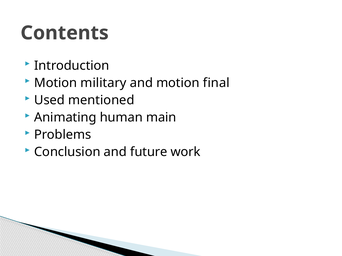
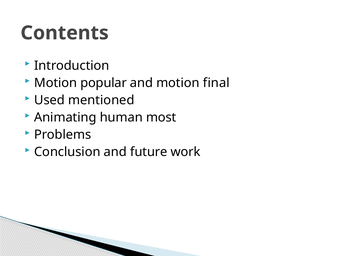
military: military -> popular
main: main -> most
